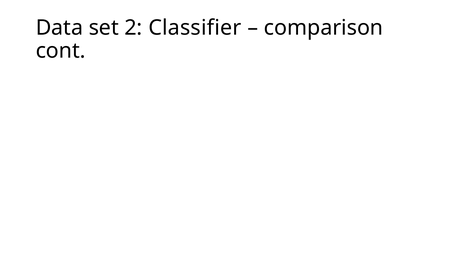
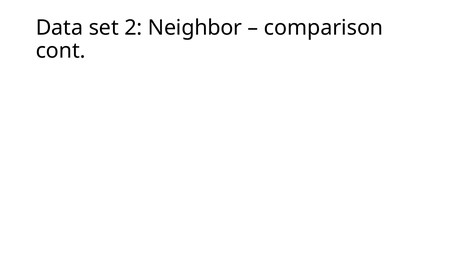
Classifier: Classifier -> Neighbor
